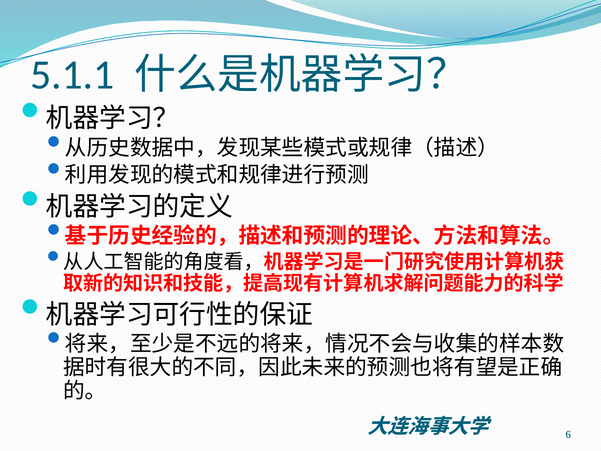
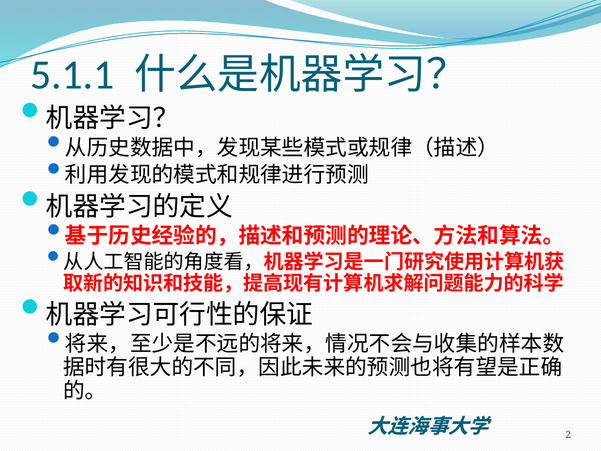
6: 6 -> 2
